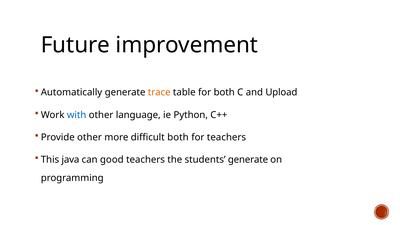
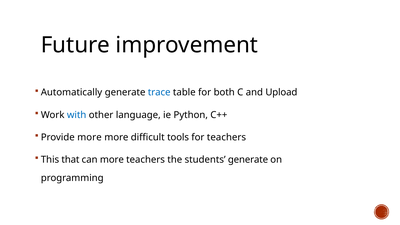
trace colour: orange -> blue
Provide other: other -> more
difficult both: both -> tools
java: java -> that
can good: good -> more
